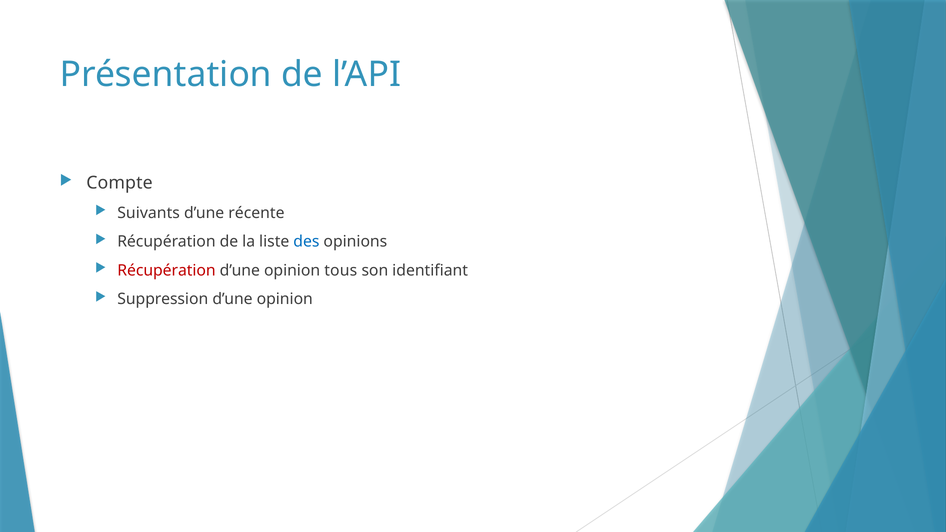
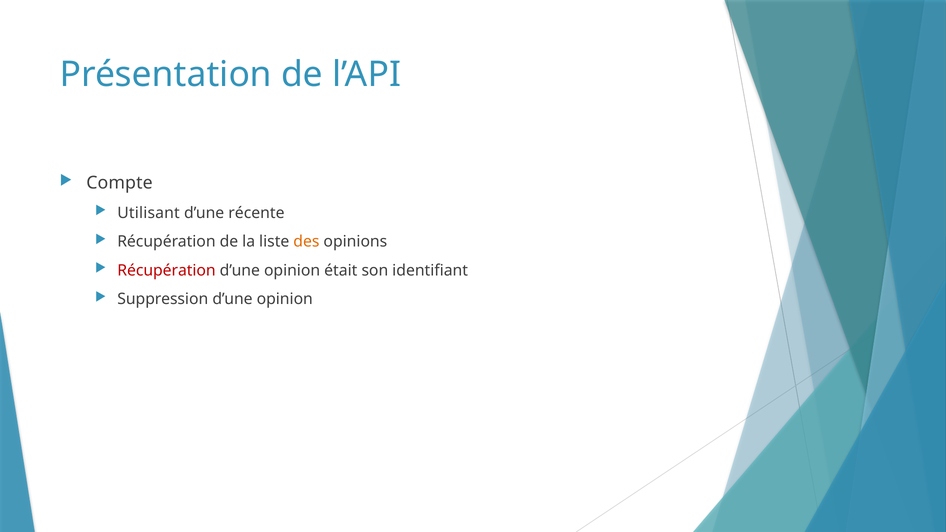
Suivants: Suivants -> Utilisant
des colour: blue -> orange
tous: tous -> était
